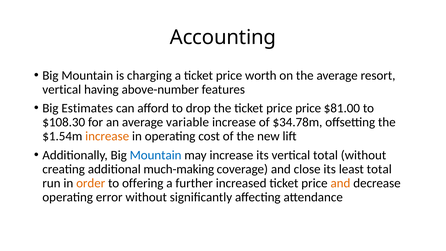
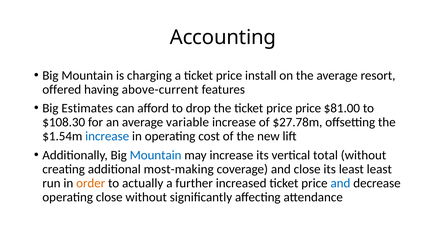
worth: worth -> install
vertical at (62, 89): vertical -> offered
above-number: above-number -> above-current
$34.78m: $34.78m -> $27.78m
increase at (107, 136) colour: orange -> blue
much-making: much-making -> most-making
least total: total -> least
offering: offering -> actually
and at (340, 183) colour: orange -> blue
operating error: error -> close
